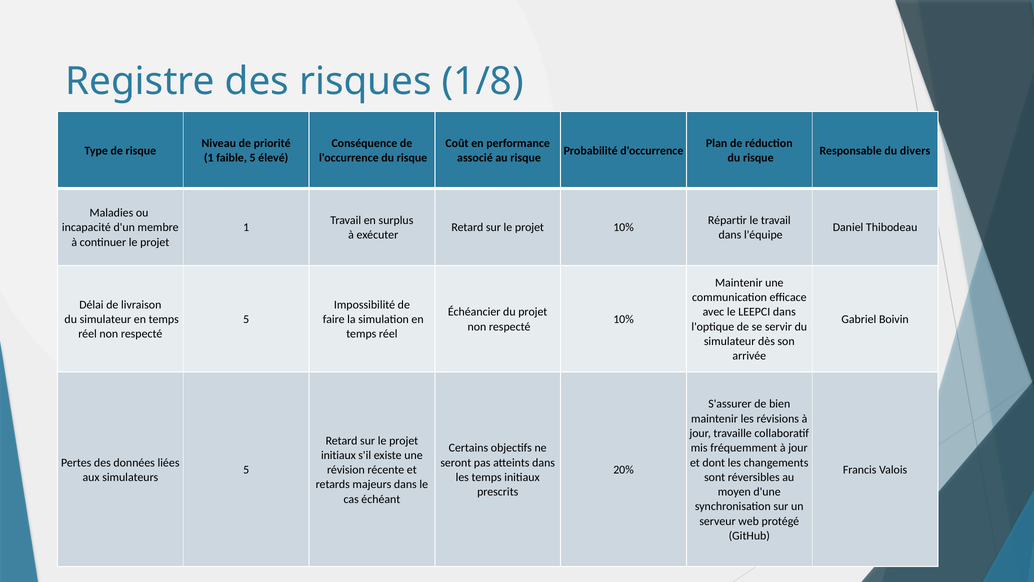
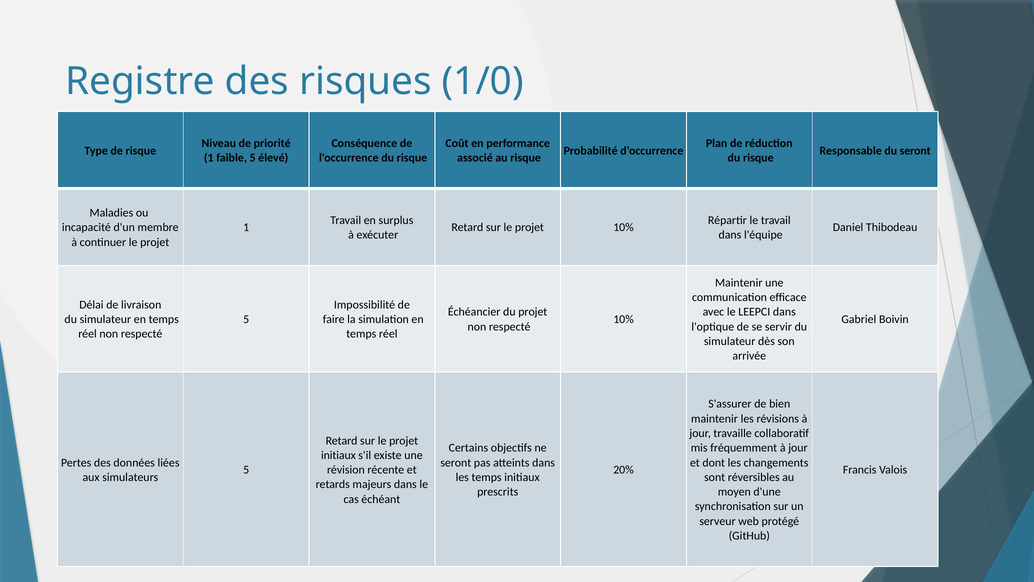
1/8: 1/8 -> 1/0
du divers: divers -> seront
